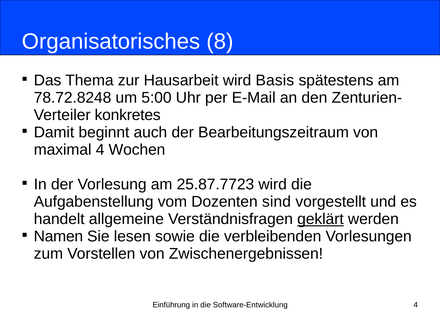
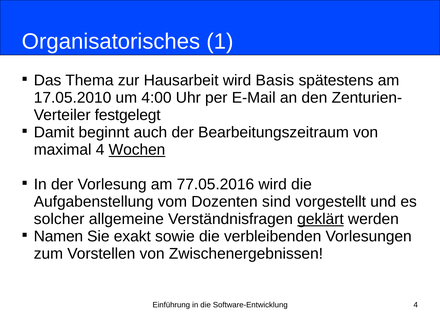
8: 8 -> 1
78.72.8248: 78.72.8248 -> 17.05.2010
5:00: 5:00 -> 4:00
konkretes: konkretes -> festgelegt
Wochen underline: none -> present
25.87.7723: 25.87.7723 -> 77.05.2016
handelt: handelt -> solcher
lesen: lesen -> exakt
